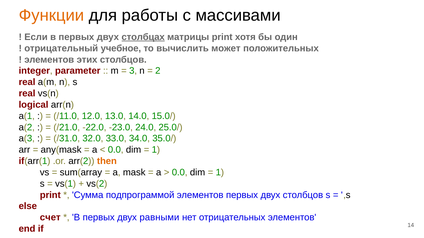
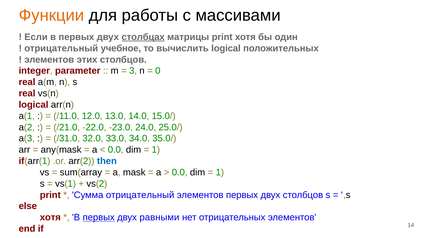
вычислить может: может -> logical
2: 2 -> 0
then colour: orange -> blue
Сумма подпрограммой: подпрограммой -> отрицательный
счет at (50, 218): счет -> хотя
первых at (99, 218) underline: none -> present
